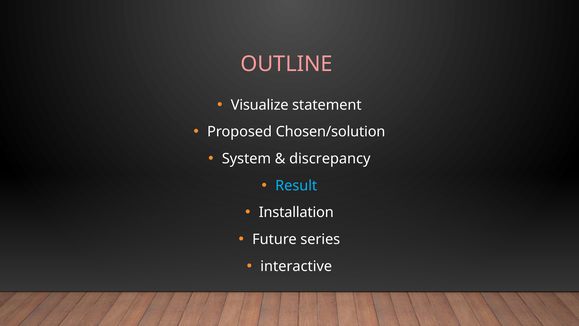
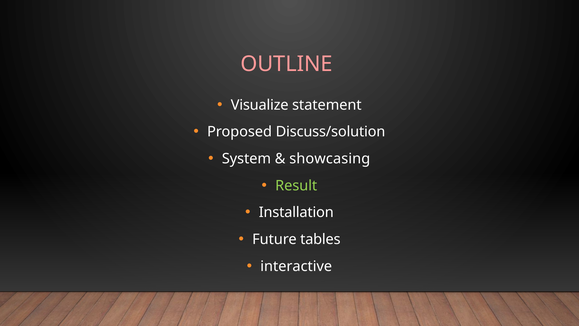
Chosen/solution: Chosen/solution -> Discuss/solution
discrepancy: discrepancy -> showcasing
Result colour: light blue -> light green
series: series -> tables
